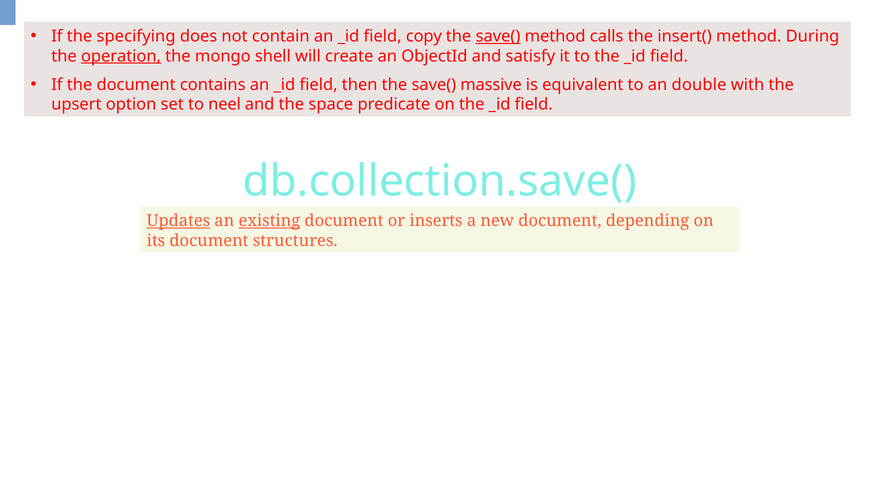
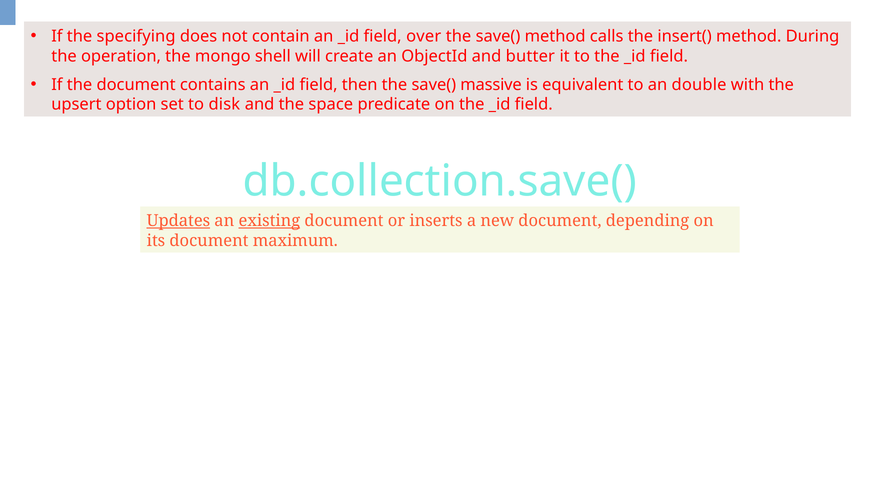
copy: copy -> over
save( at (498, 36) underline: present -> none
operation underline: present -> none
satisfy: satisfy -> butter
neel: neel -> disk
structures: structures -> maximum
